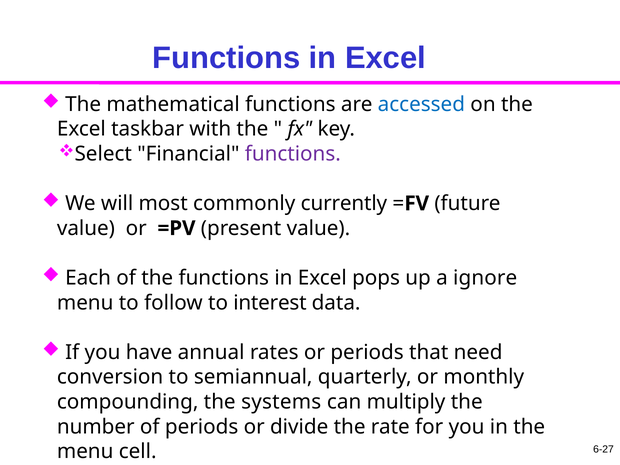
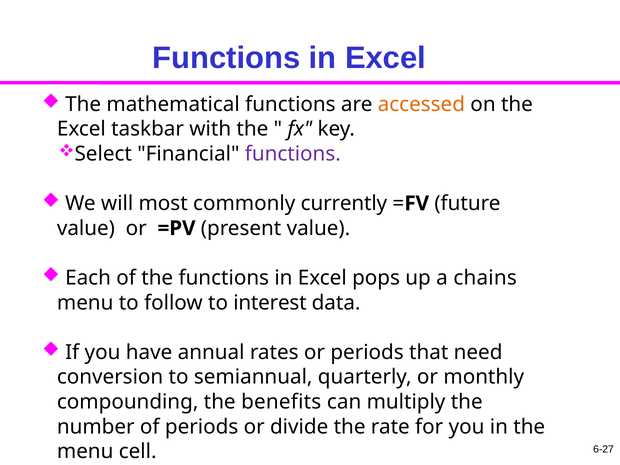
accessed colour: blue -> orange
ignore: ignore -> chains
systems: systems -> benefits
